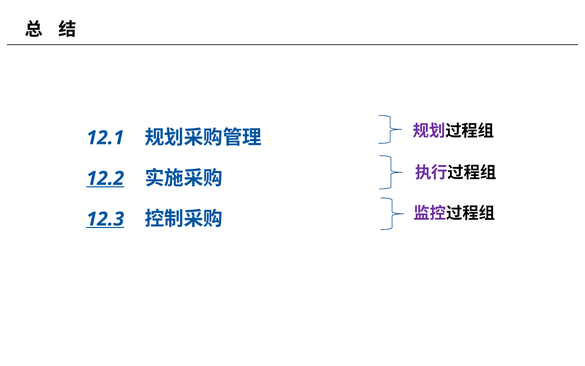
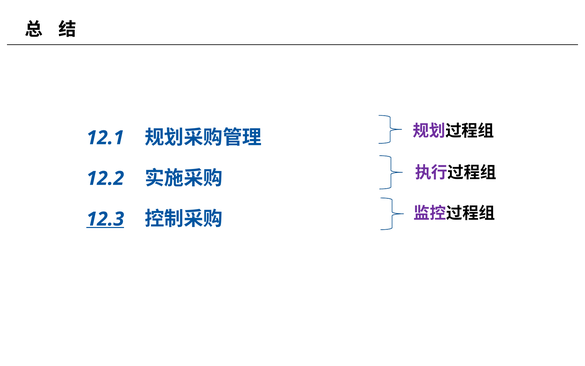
12.2 underline: present -> none
